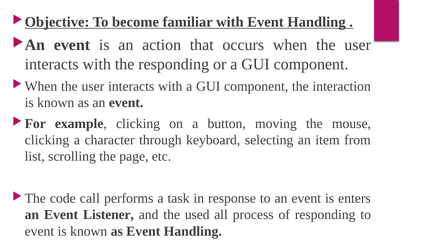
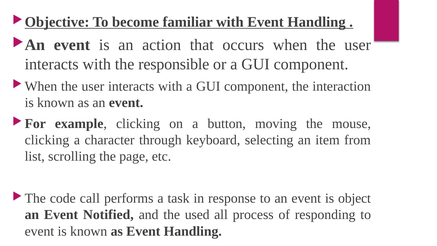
the responding: responding -> responsible
enters: enters -> object
Listener: Listener -> Notified
